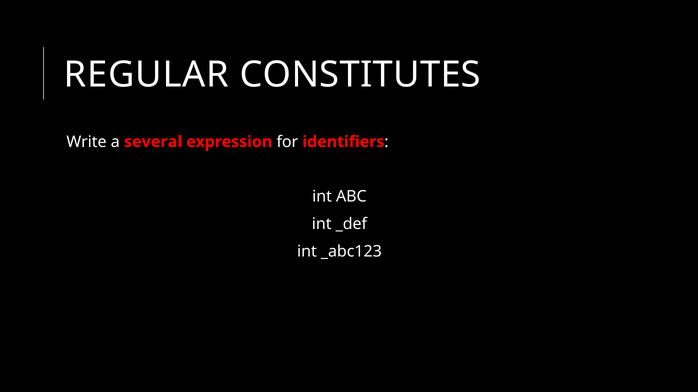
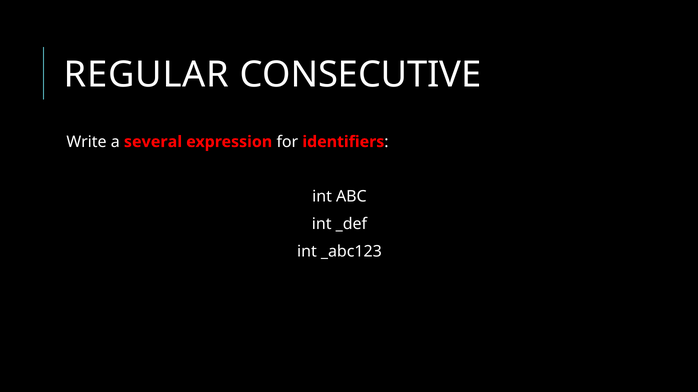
CONSTITUTES: CONSTITUTES -> CONSECUTIVE
